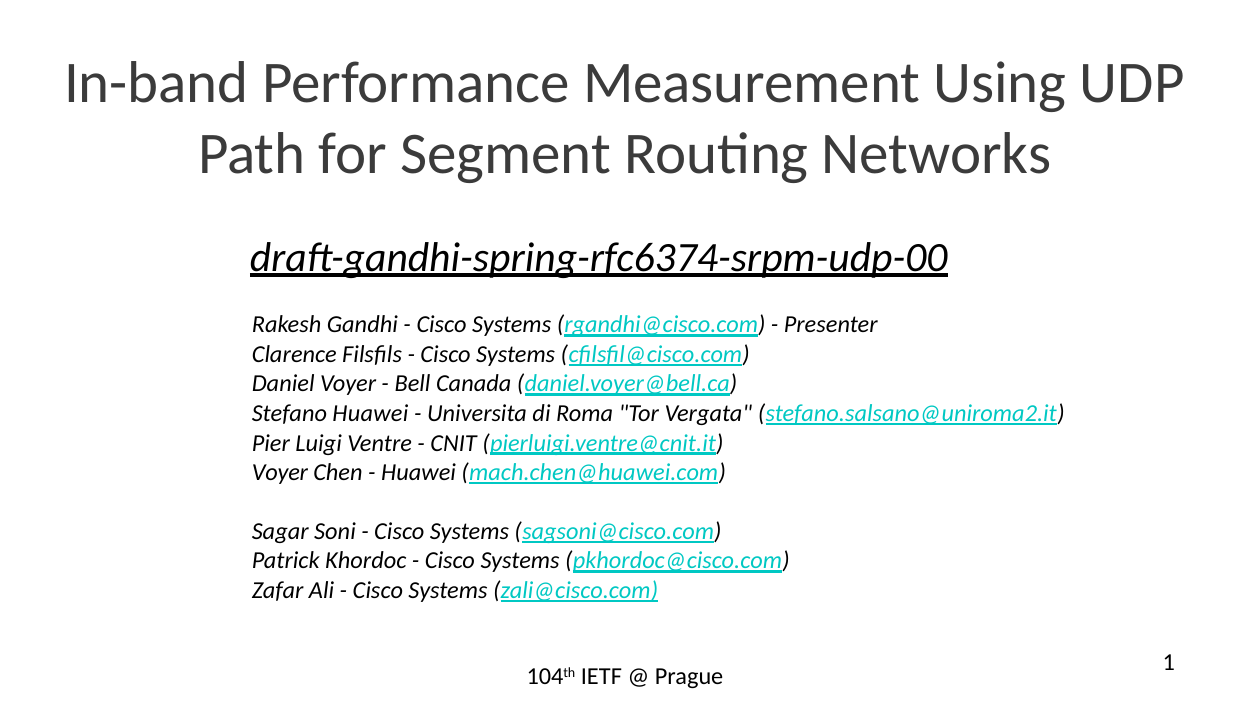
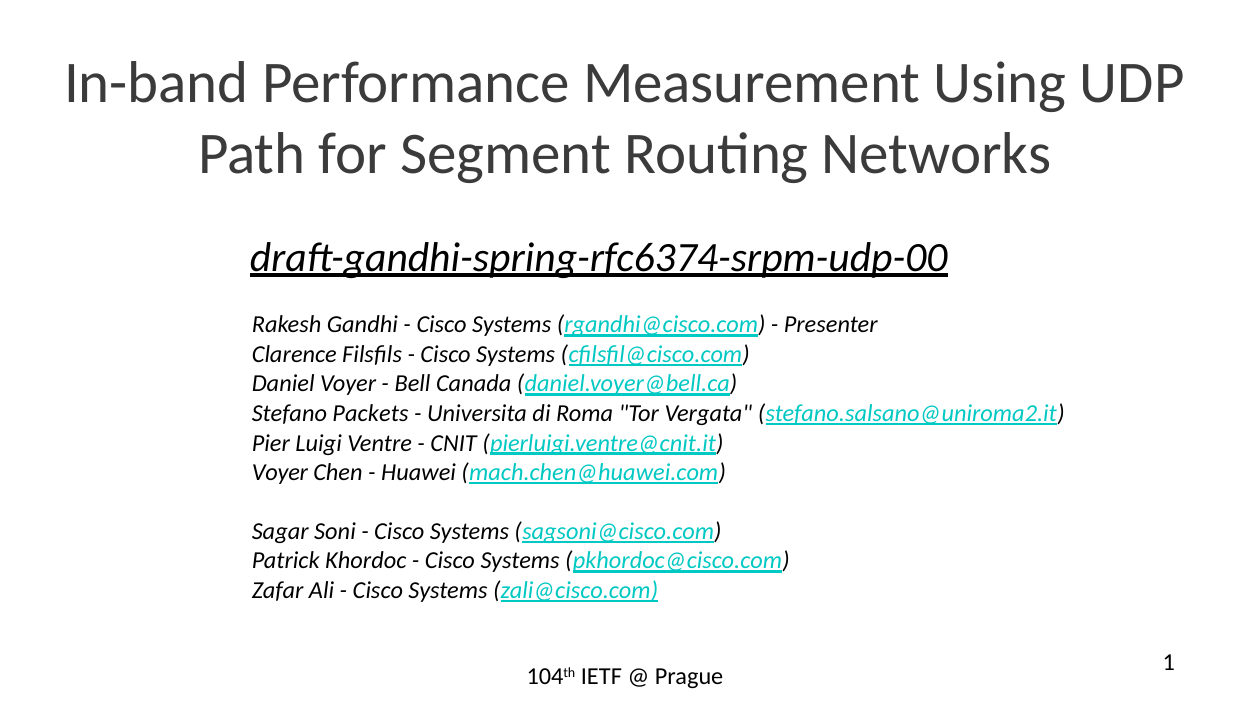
Stefano Huawei: Huawei -> Packets
